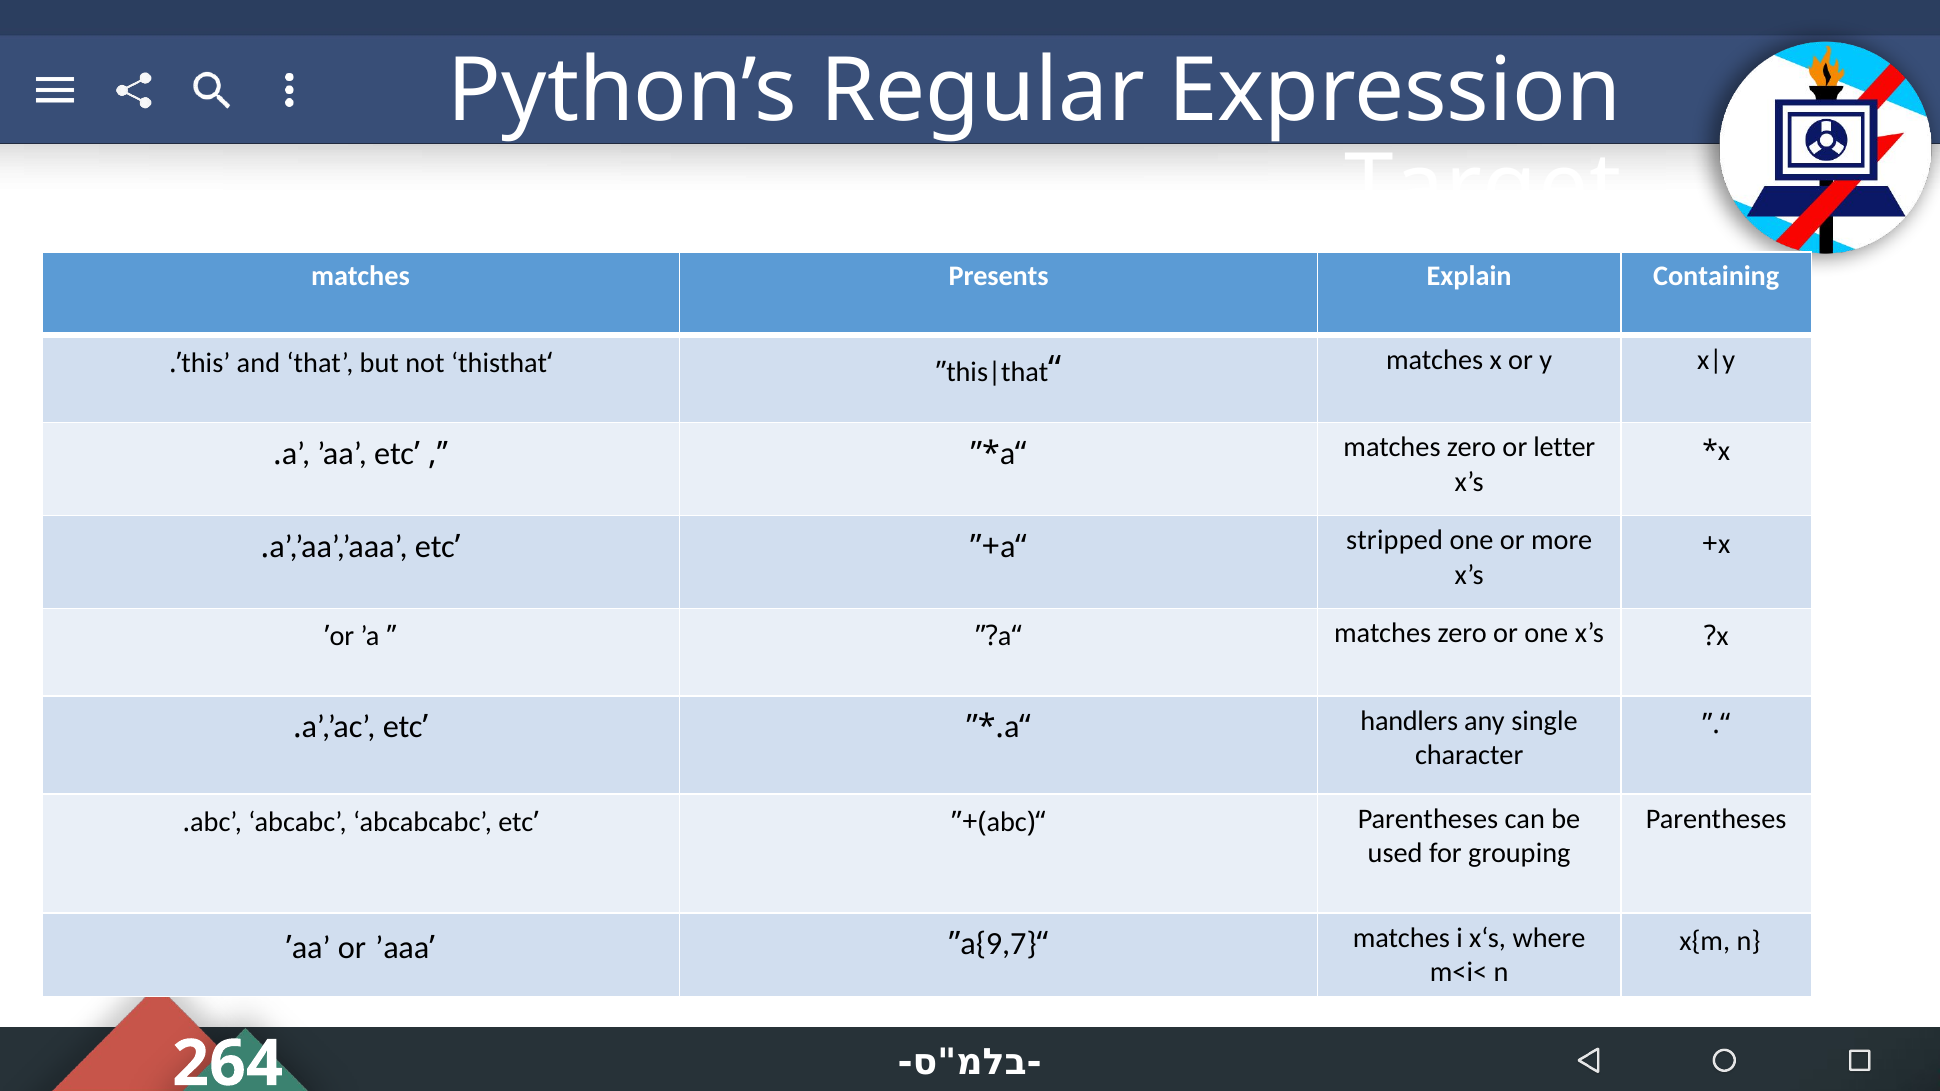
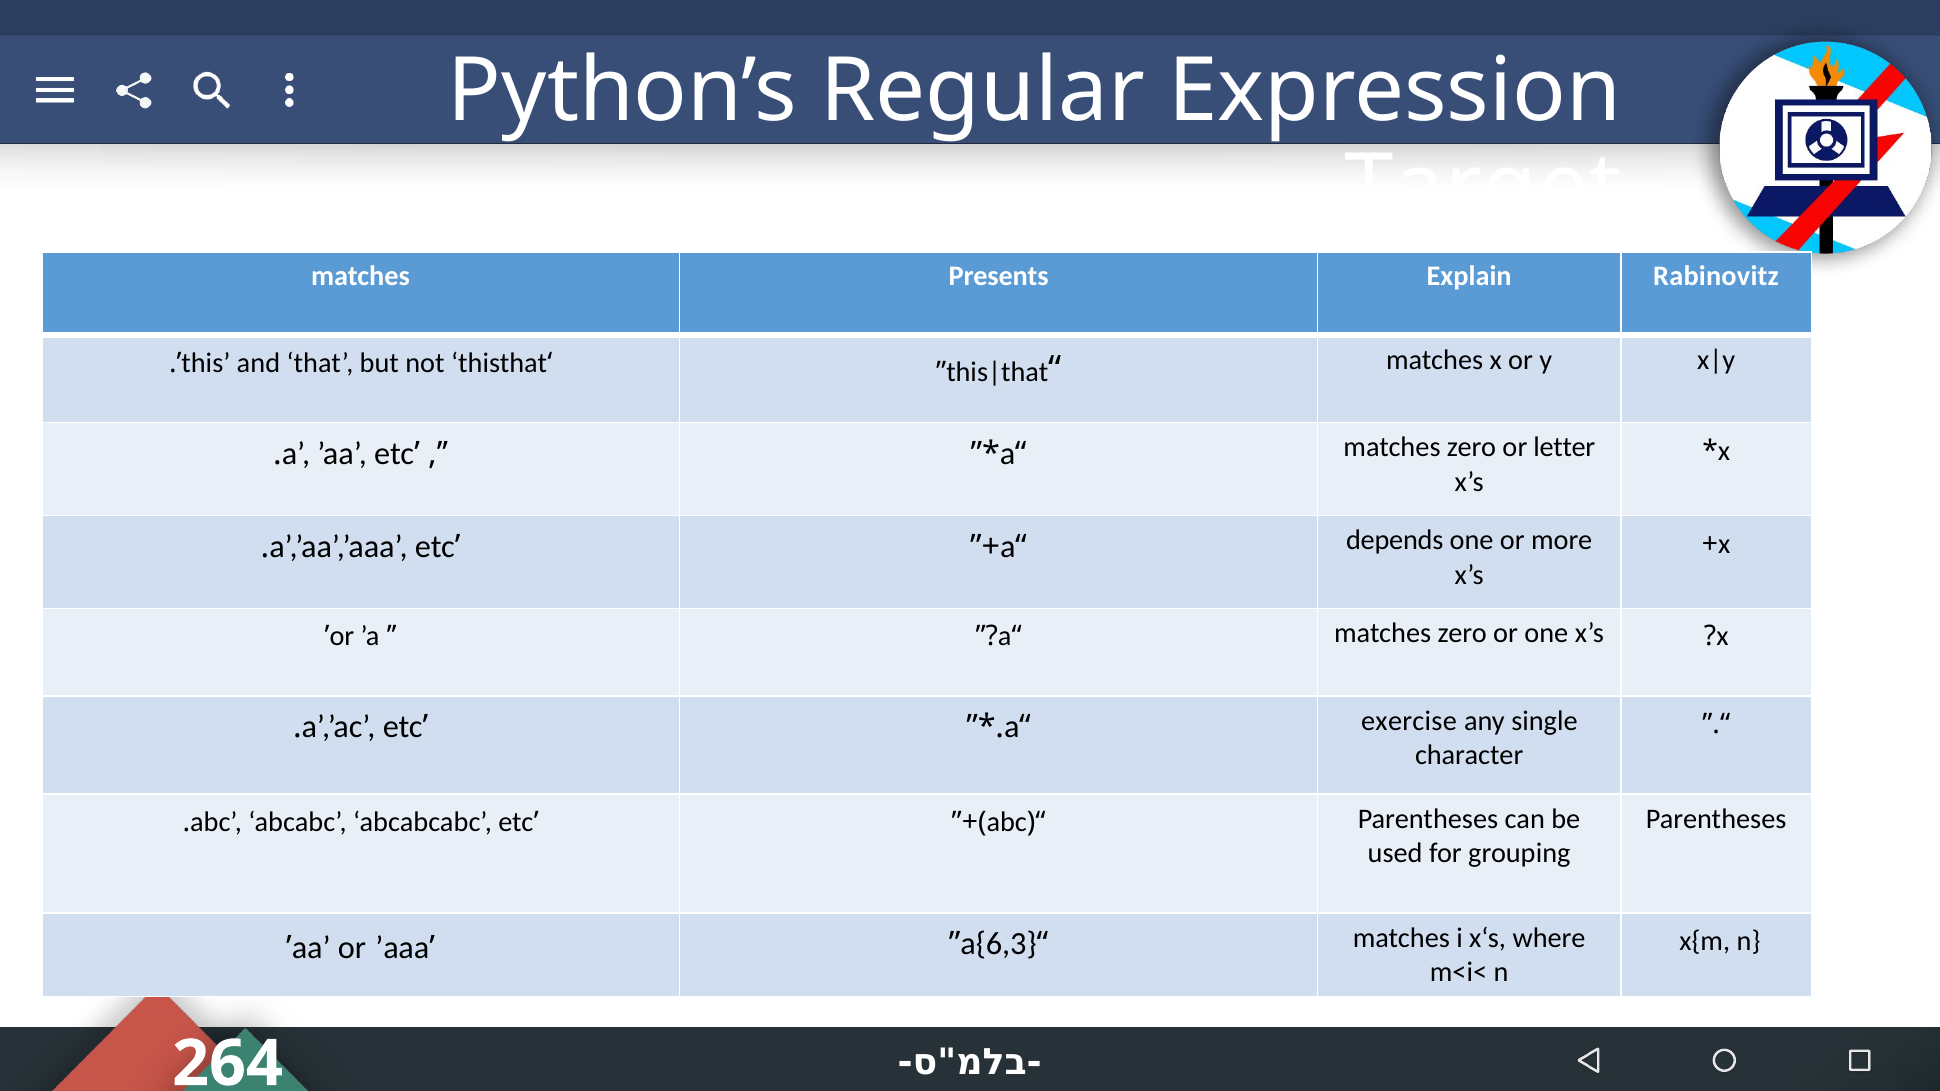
Containing: Containing -> Rabinovitz
stripped: stripped -> depends
handlers: handlers -> exercise
a{9,7: a{9,7 -> a{6,3
